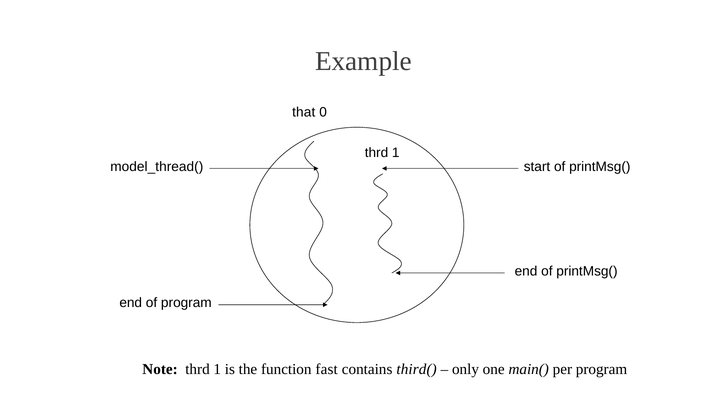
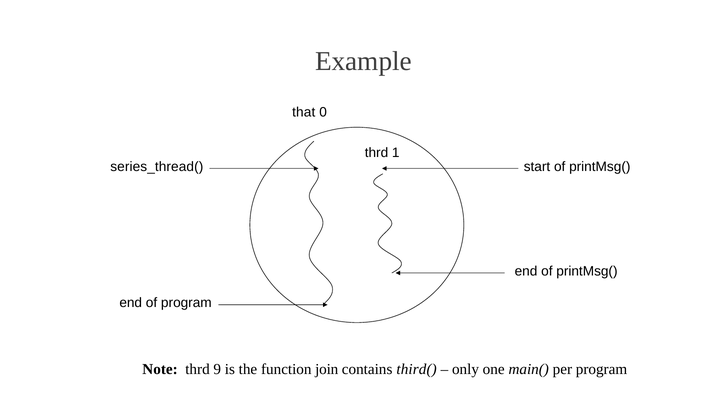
model_thread(: model_thread( -> series_thread(
Note thrd 1: 1 -> 9
fast: fast -> join
